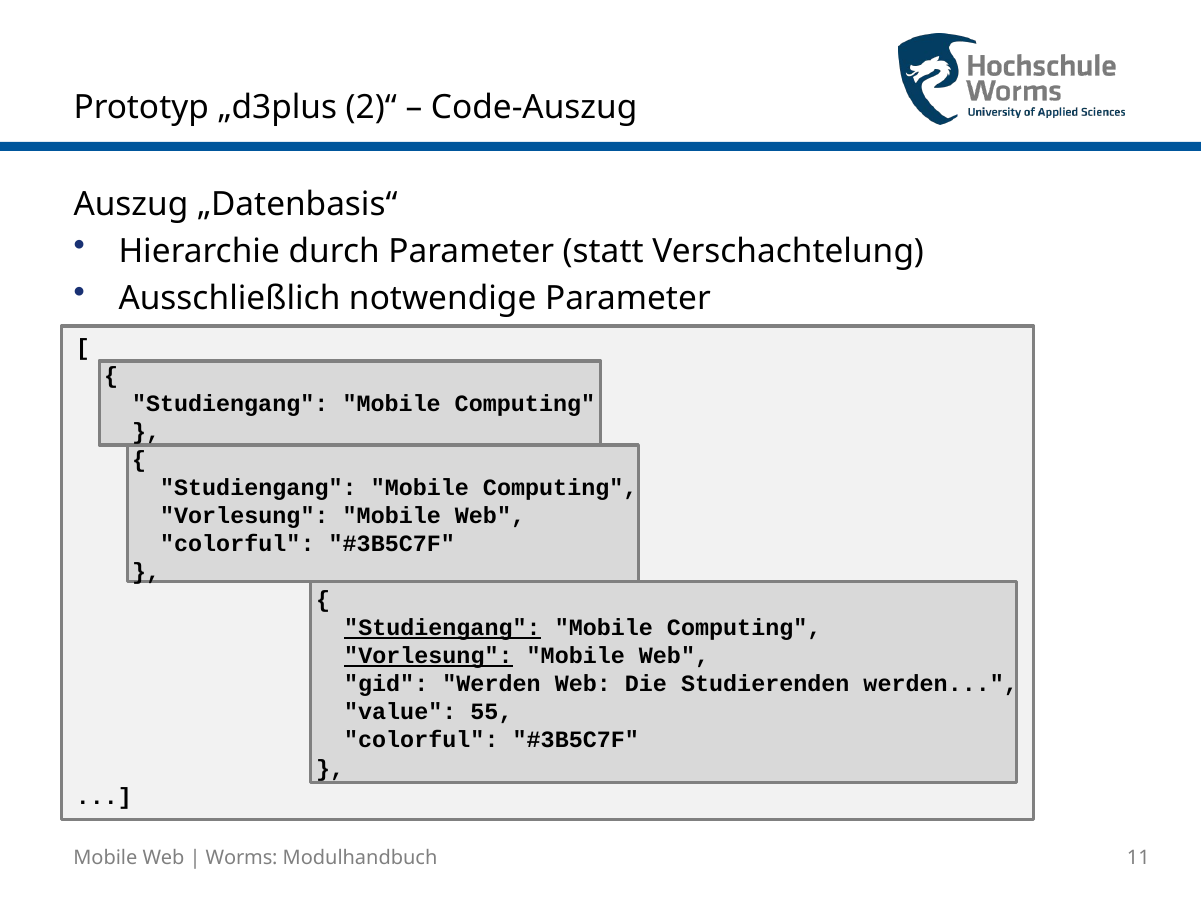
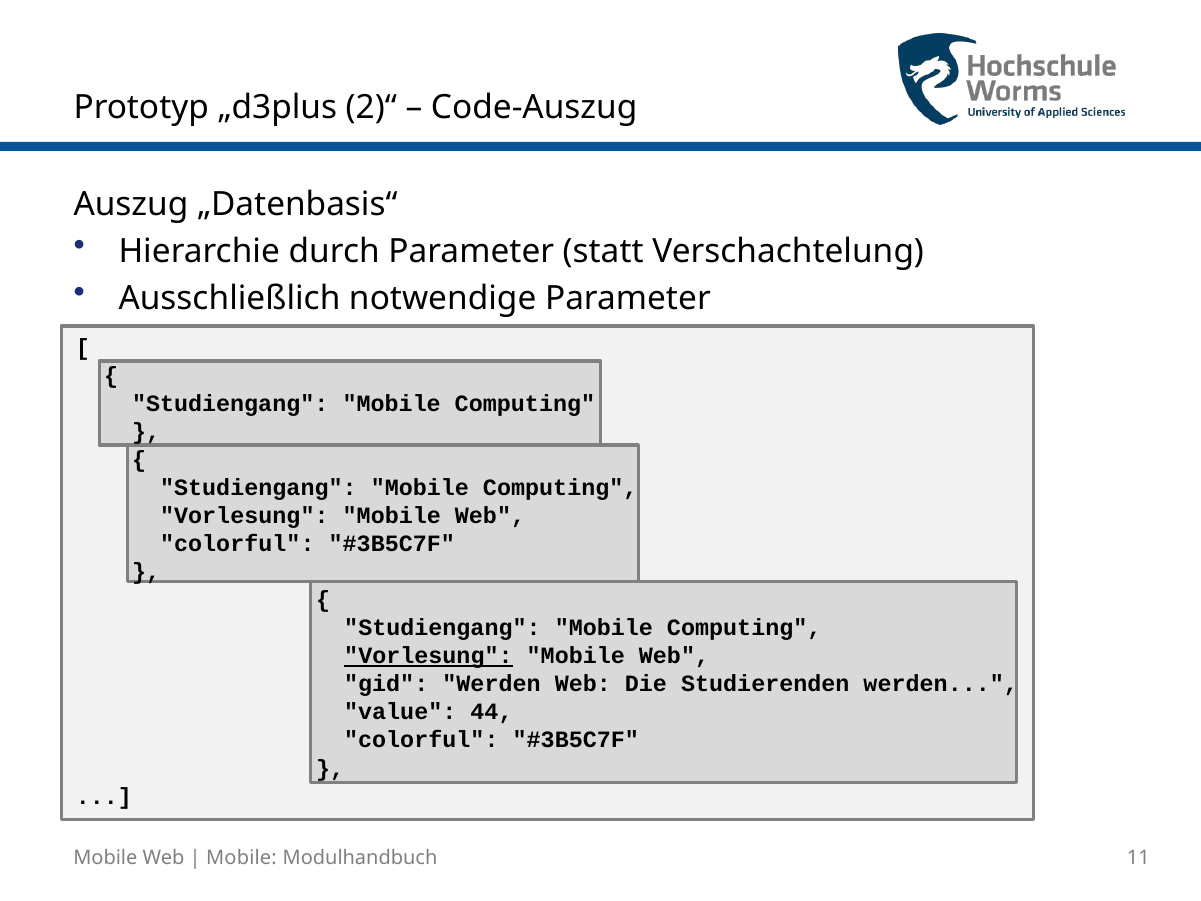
Studiengang at (442, 628) underline: present -> none
55: 55 -> 44
Worms at (242, 858): Worms -> Mobile
